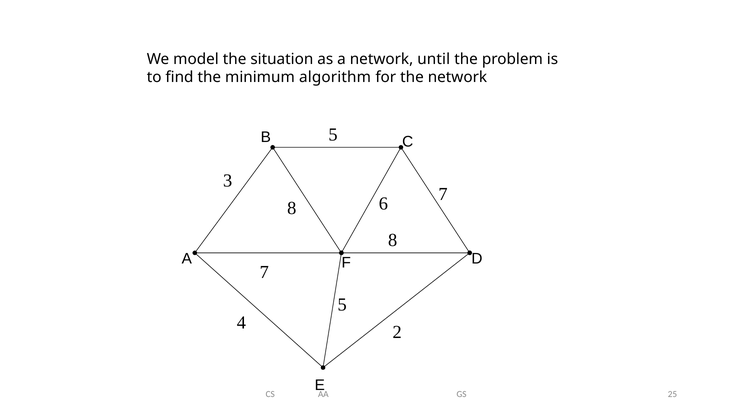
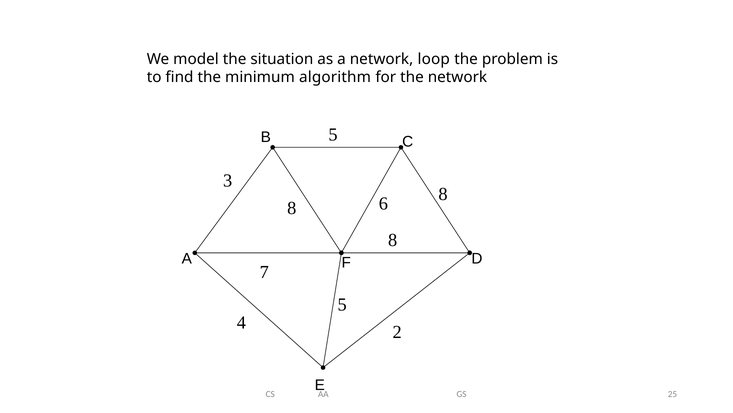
until: until -> loop
6 7: 7 -> 8
